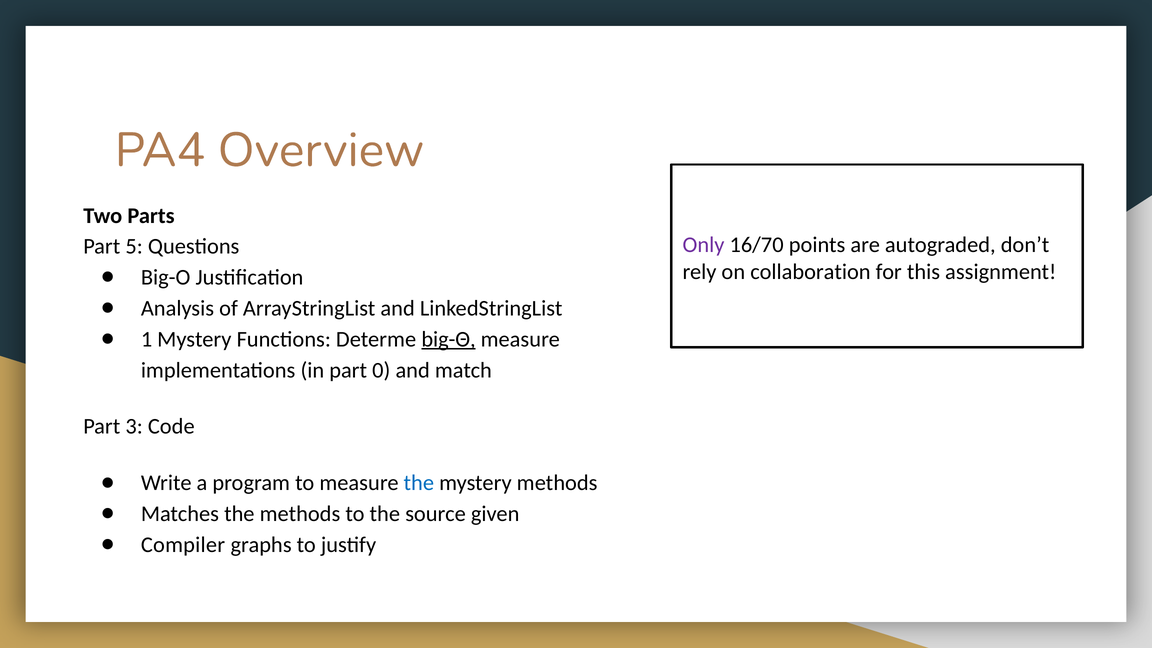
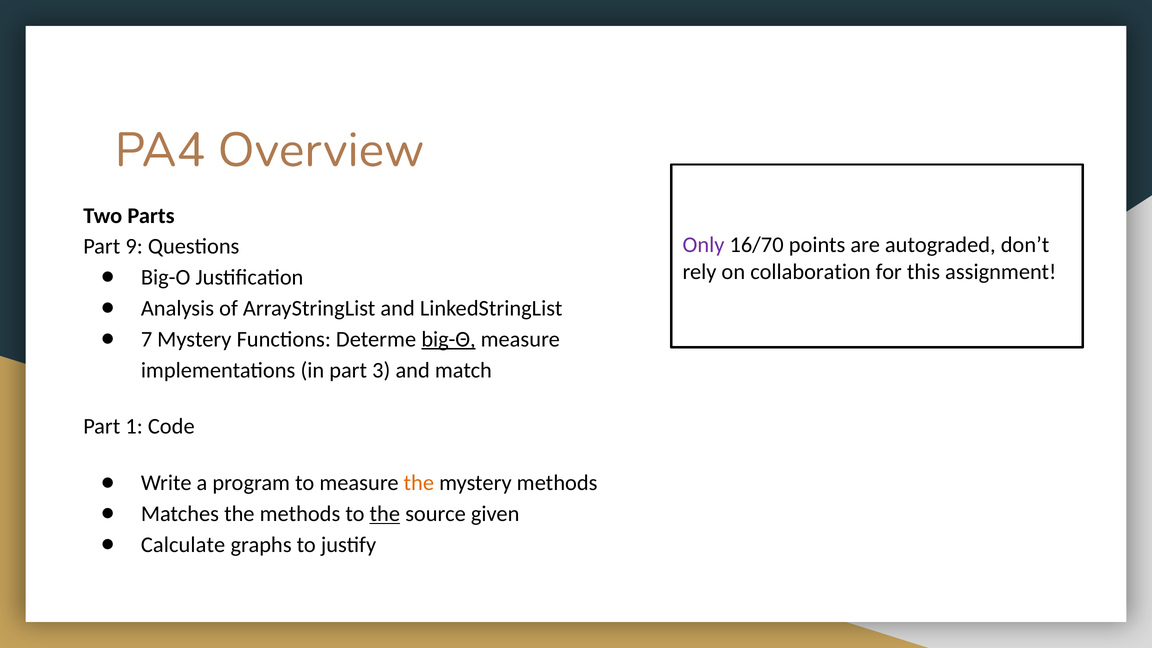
5: 5 -> 9
1: 1 -> 7
0: 0 -> 3
3: 3 -> 1
the at (419, 483) colour: blue -> orange
the at (385, 514) underline: none -> present
Compiler: Compiler -> Calculate
